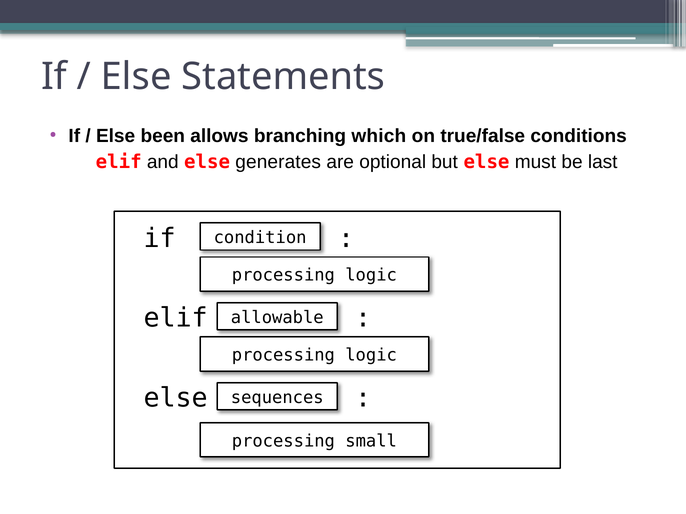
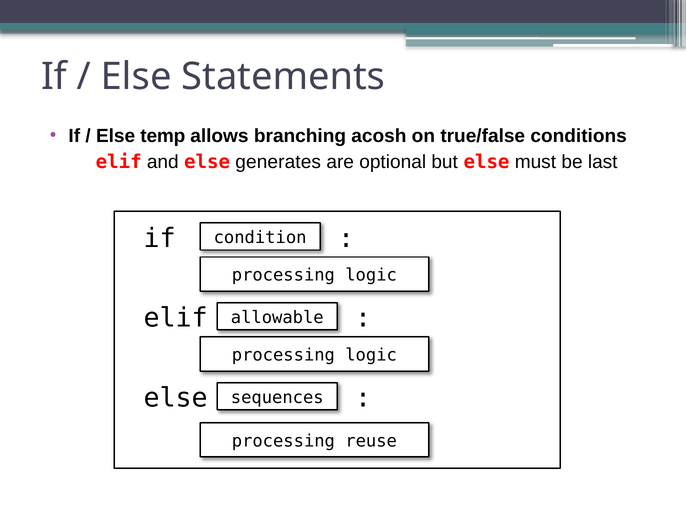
been: been -> temp
which: which -> acosh
small: small -> reuse
